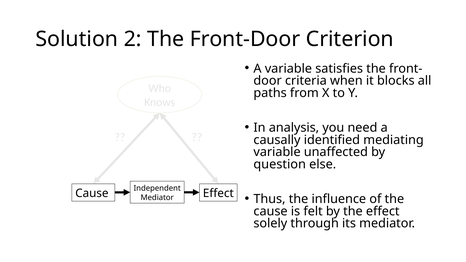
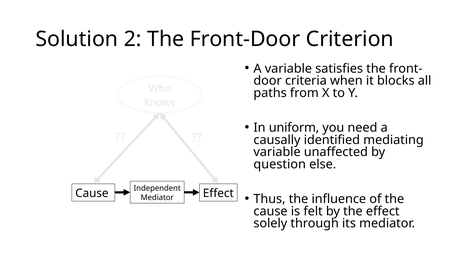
analysis: analysis -> uniform
